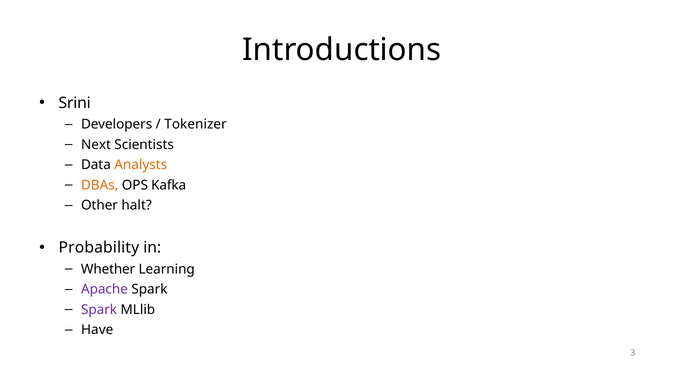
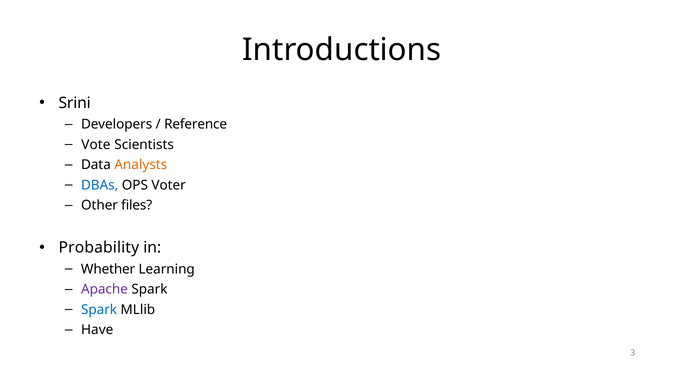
Tokenizer: Tokenizer -> Reference
Next: Next -> Vote
DBAs colour: orange -> blue
Kafka: Kafka -> Voter
halt: halt -> files
Spark at (99, 309) colour: purple -> blue
